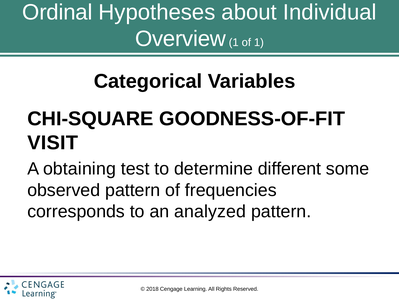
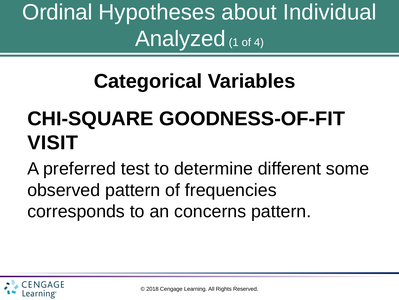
Overview: Overview -> Analyzed
of 1: 1 -> 4
obtaining: obtaining -> preferred
analyzed: analyzed -> concerns
